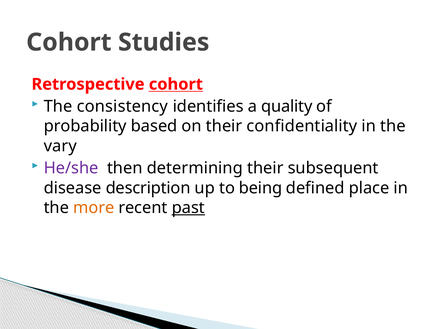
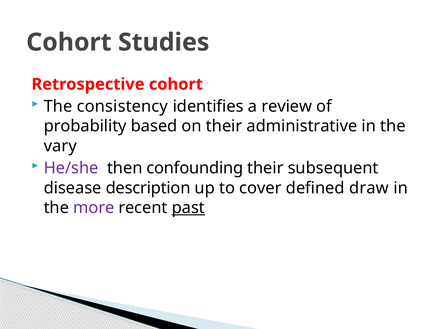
cohort at (176, 84) underline: present -> none
quality: quality -> review
confidentiality: confidentiality -> administrative
determining: determining -> confounding
being: being -> cover
place: place -> draw
more colour: orange -> purple
